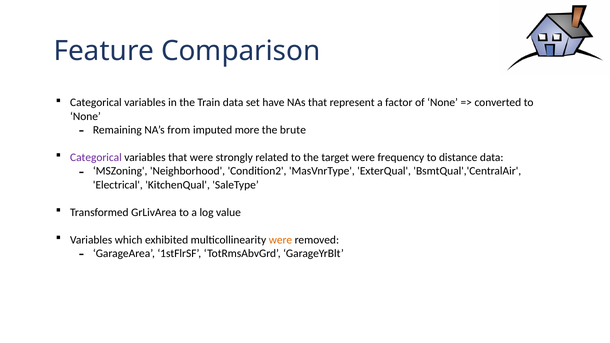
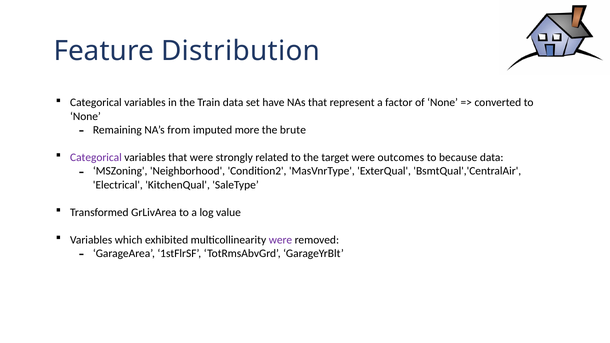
Comparison: Comparison -> Distribution
frequency: frequency -> outcomes
distance: distance -> because
were at (280, 240) colour: orange -> purple
